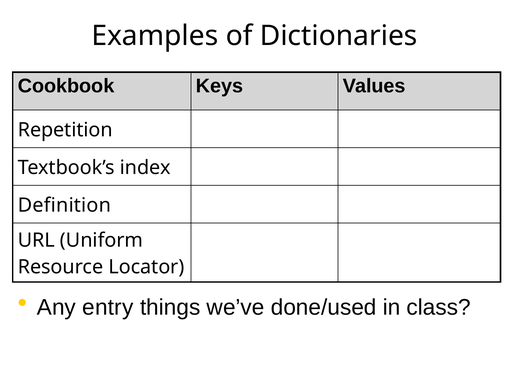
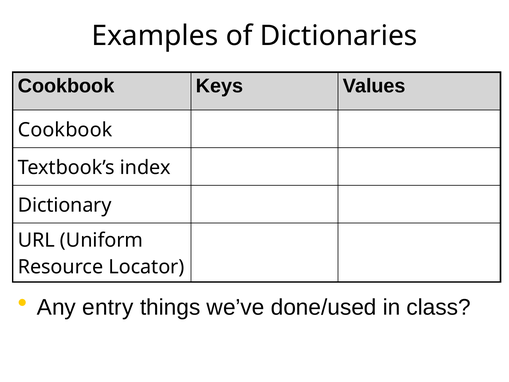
Repetition at (65, 130): Repetition -> Cookbook
Definition: Definition -> Dictionary
